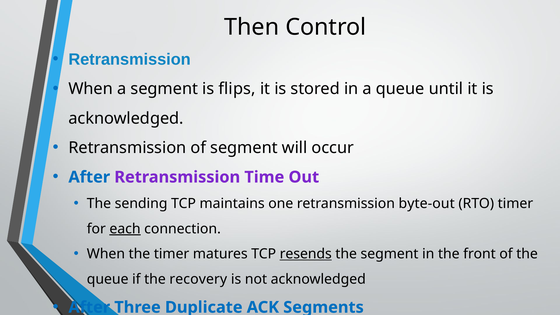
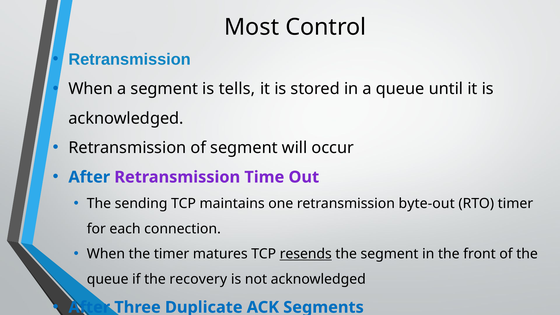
Then: Then -> Most
flips: flips -> tells
each underline: present -> none
